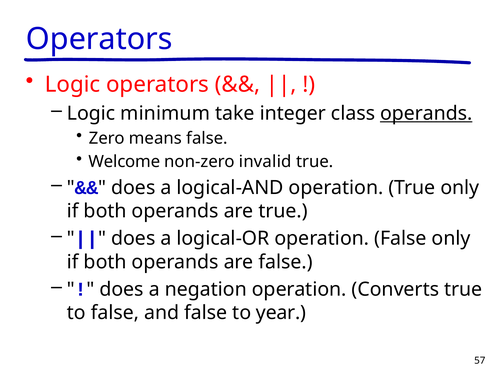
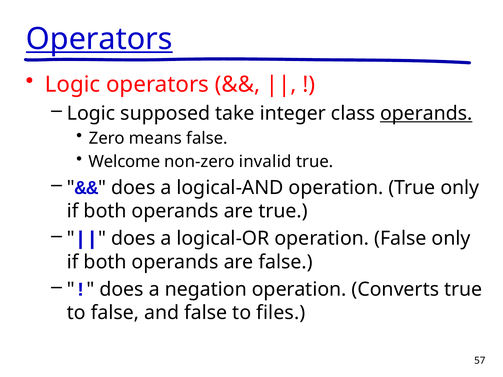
Operators at (99, 39) underline: none -> present
minimum: minimum -> supposed
year: year -> files
